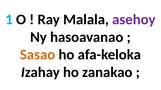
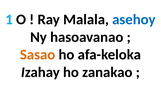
asehoy colour: purple -> blue
